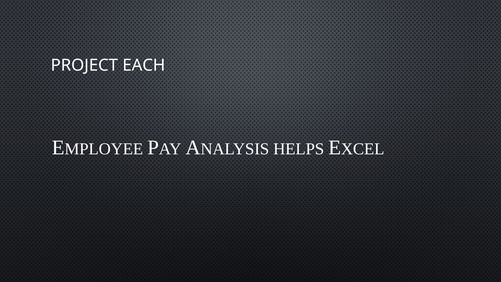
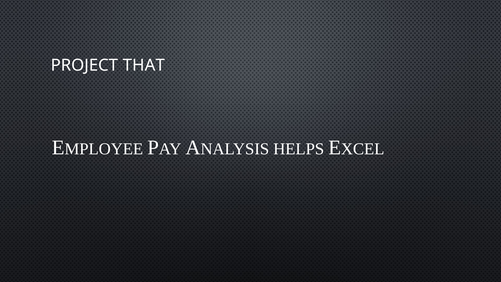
EACH: EACH -> THAT
